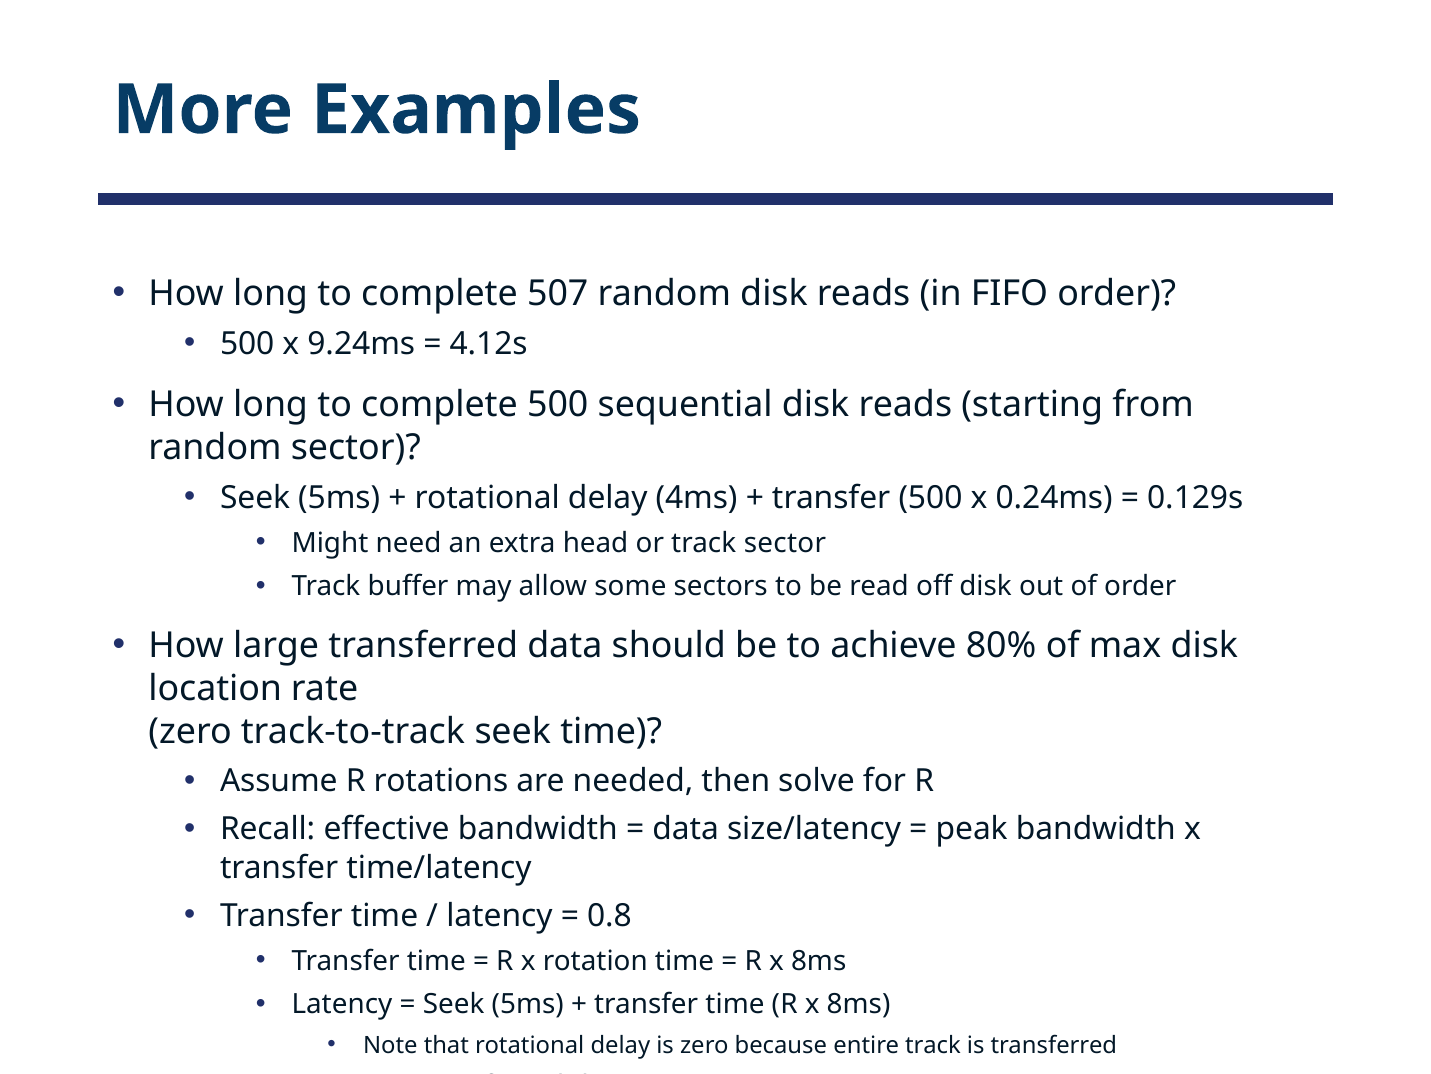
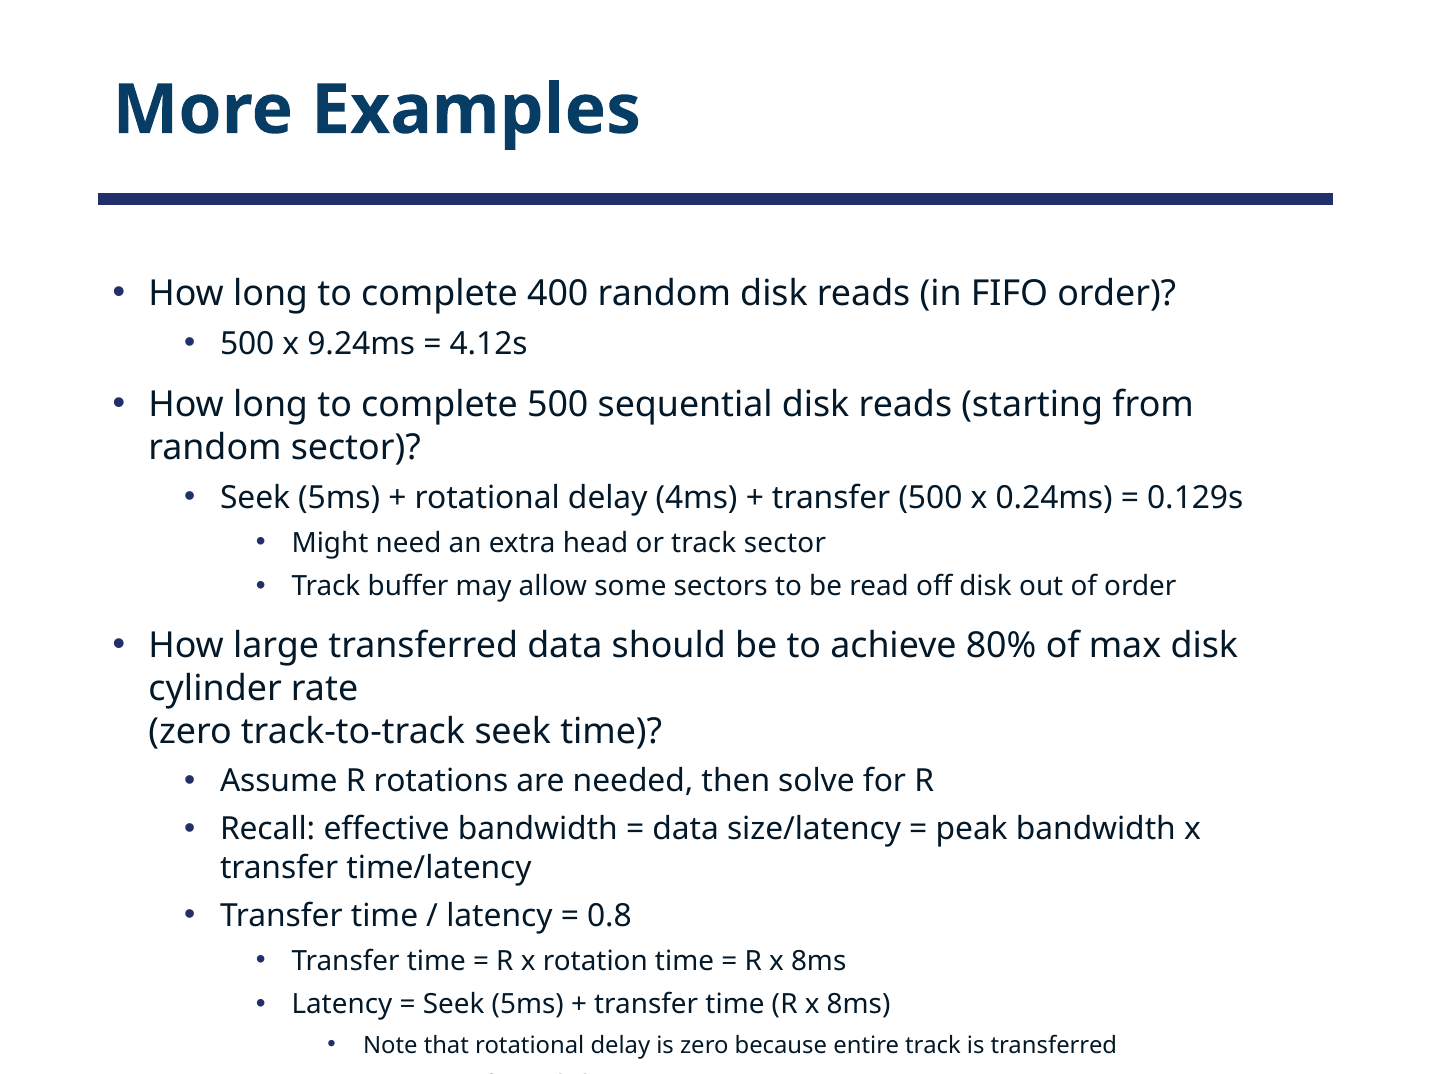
507: 507 -> 400
location: location -> cylinder
